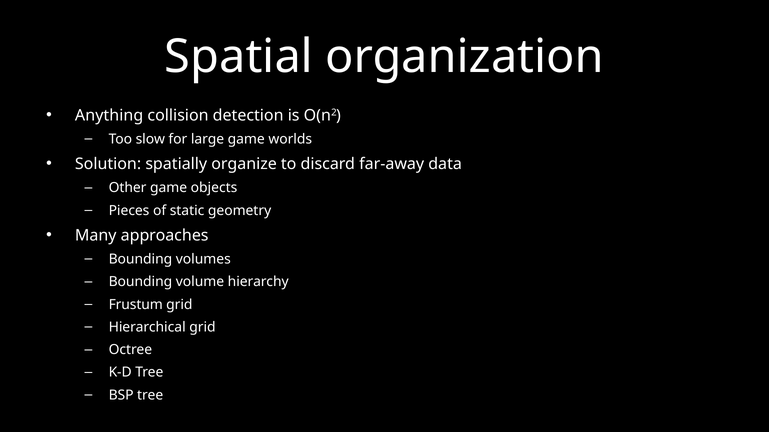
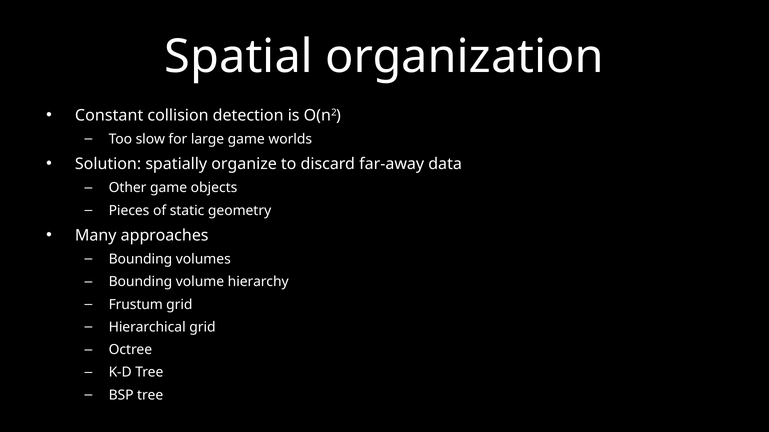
Anything: Anything -> Constant
